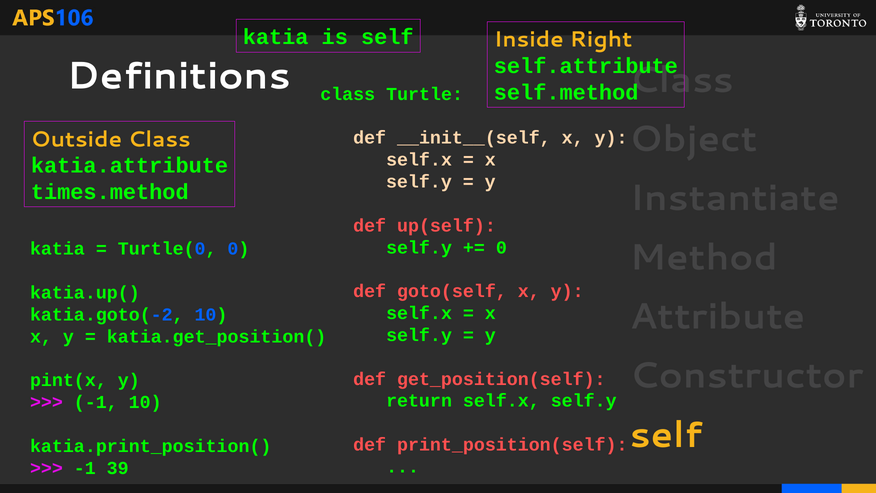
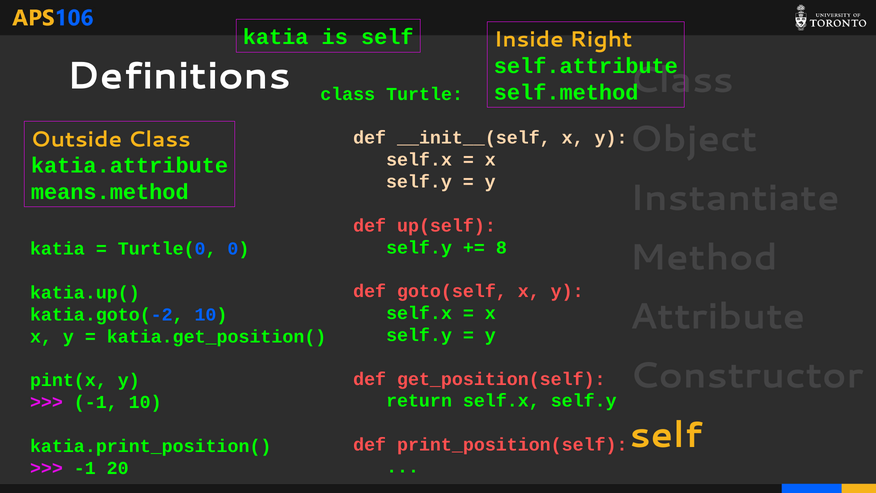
times.method: times.method -> means.method
0 at (501, 247): 0 -> 8
39: 39 -> 20
